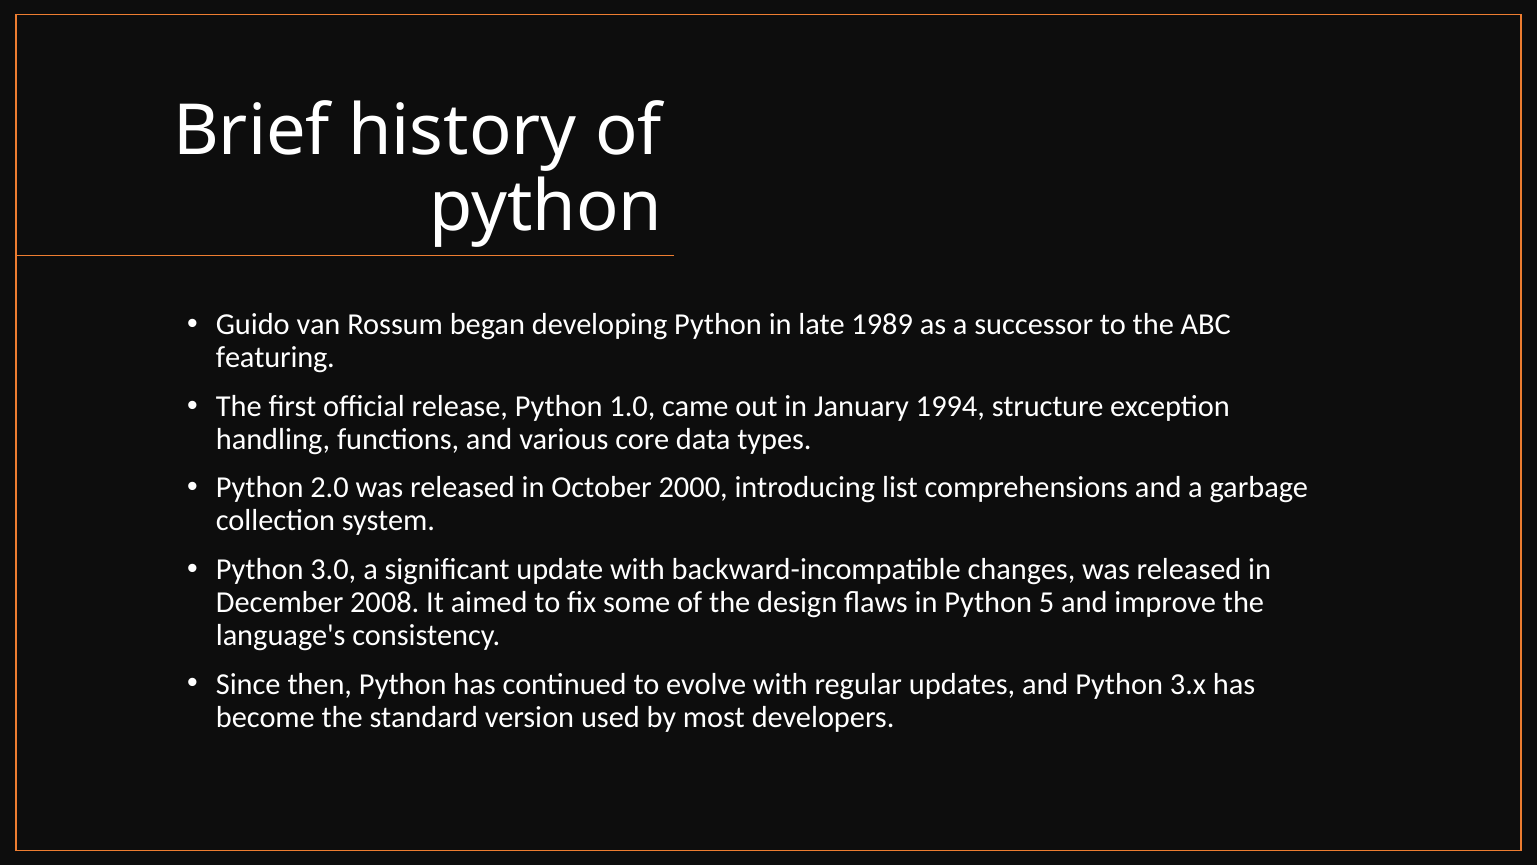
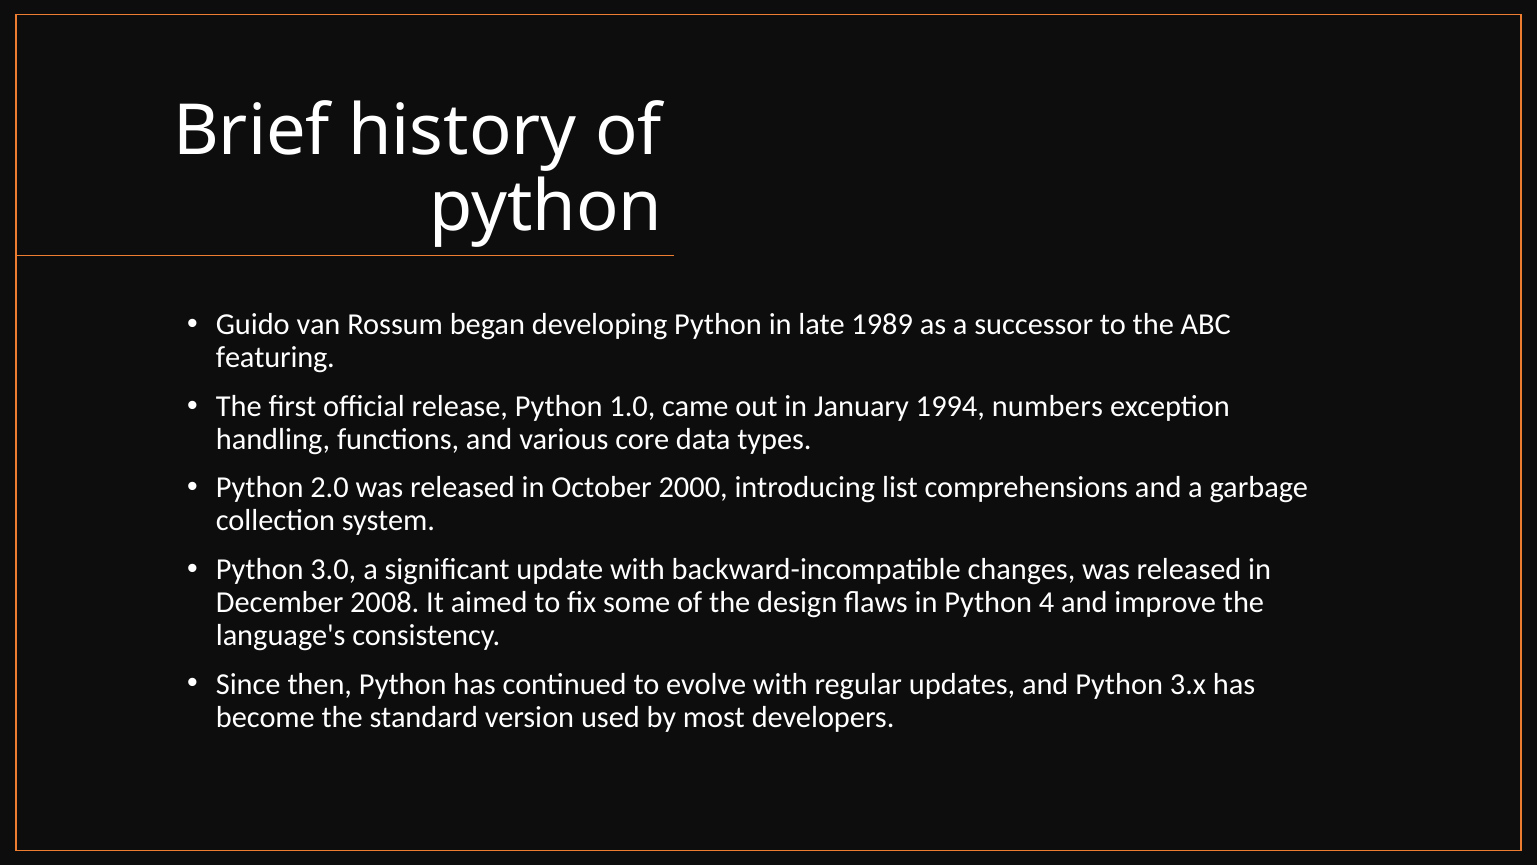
structure: structure -> numbers
5: 5 -> 4
